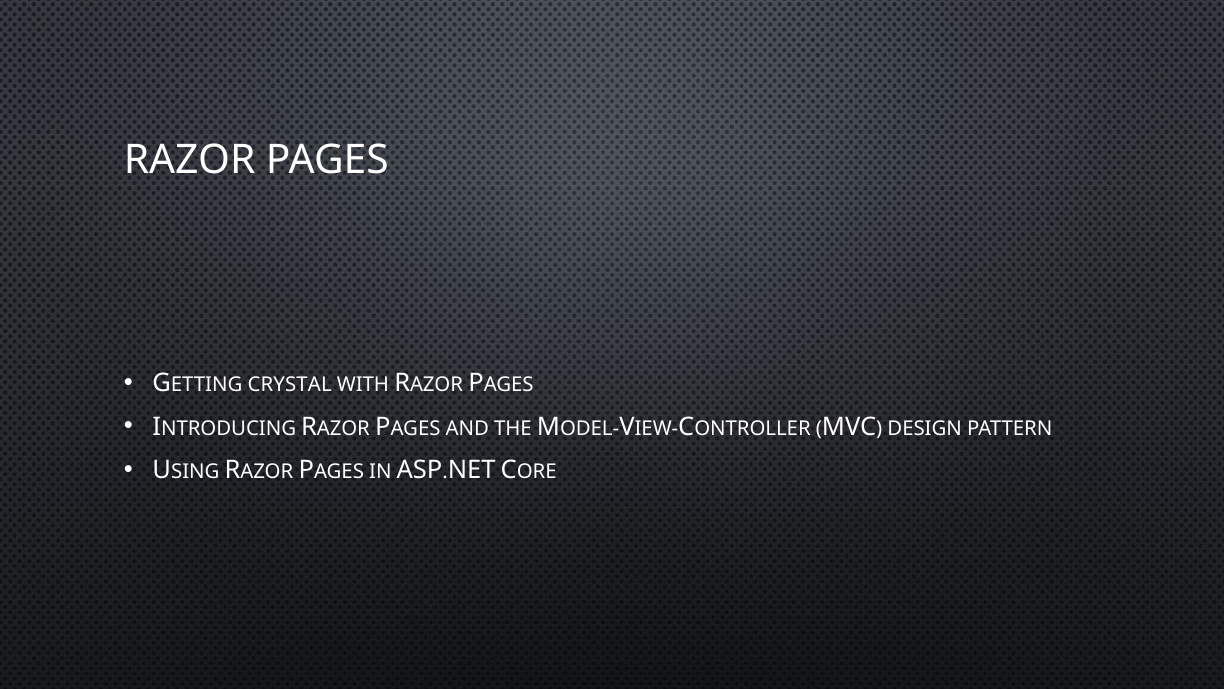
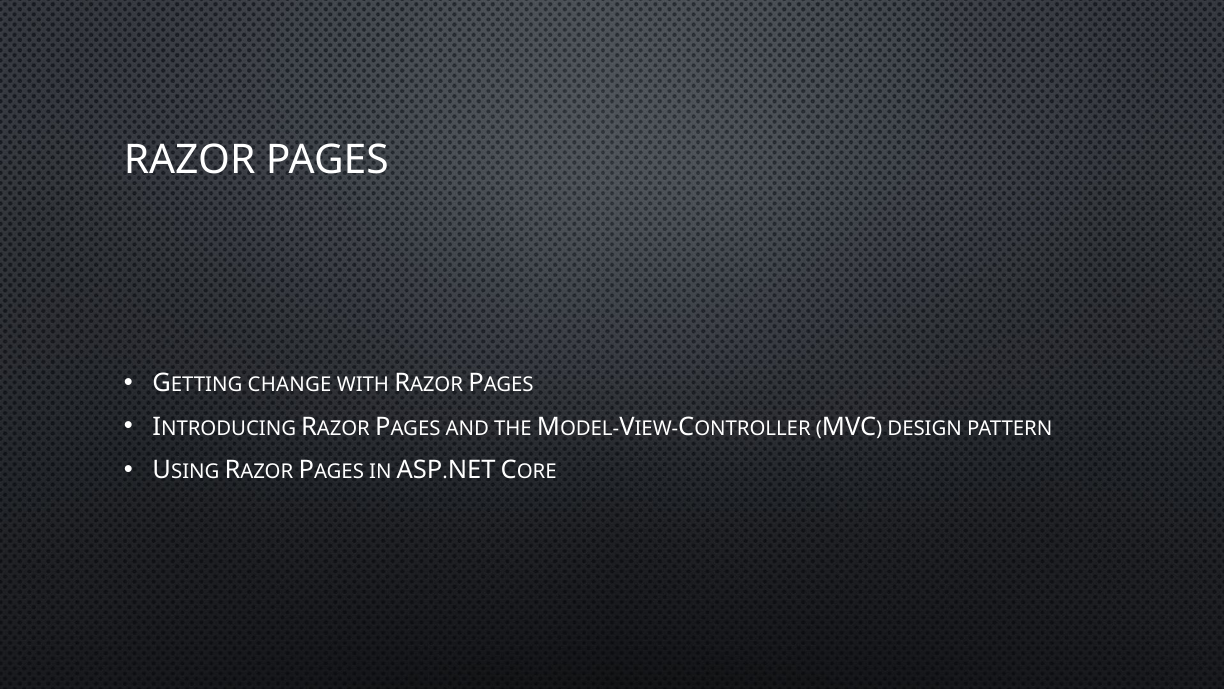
CRYSTAL: CRYSTAL -> CHANGE
